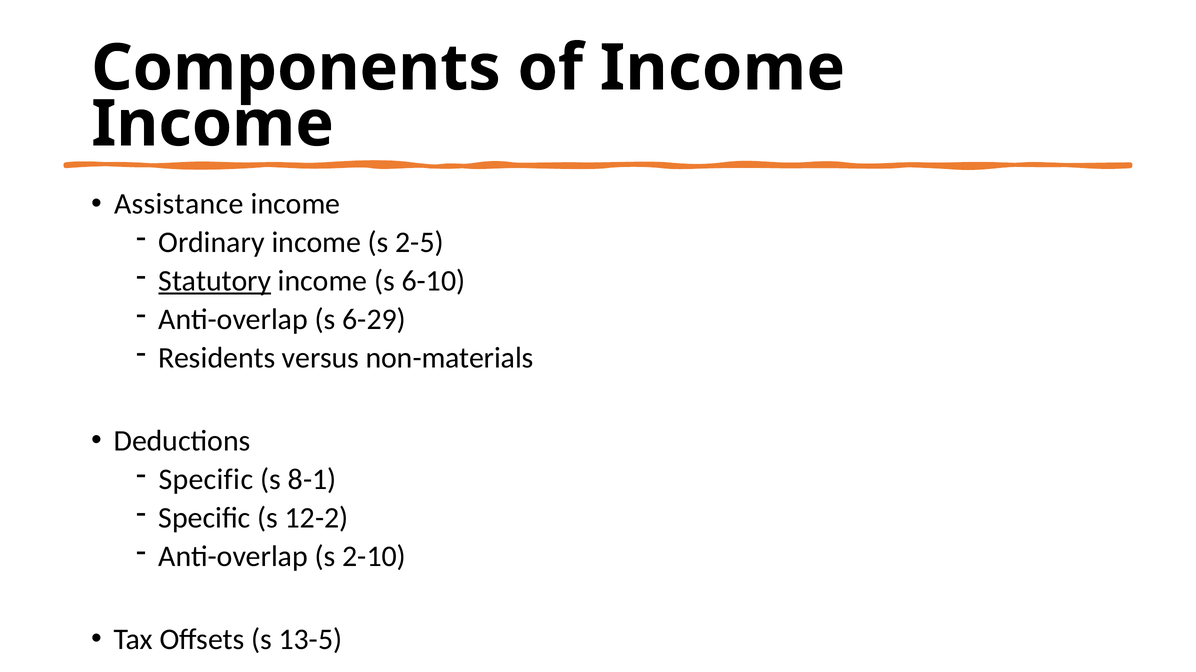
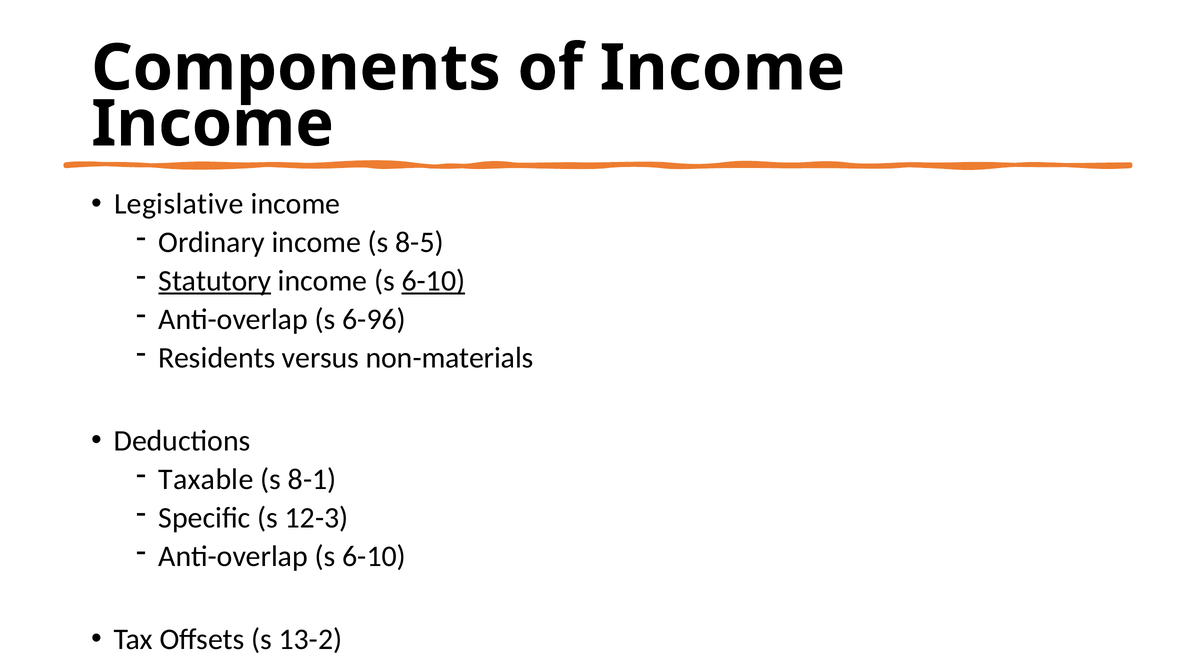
Assistance: Assistance -> Legislative
2-5: 2-5 -> 8-5
6-10 at (433, 281) underline: none -> present
6-29: 6-29 -> 6-96
Specific at (206, 480): Specific -> Taxable
12-2: 12-2 -> 12-3
Anti-overlap s 2-10: 2-10 -> 6-10
13-5: 13-5 -> 13-2
